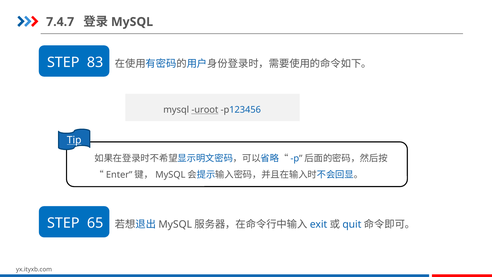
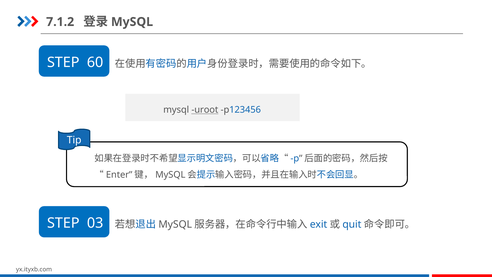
7.4.7: 7.4.7 -> 7.1.2
83: 83 -> 60
Tip underline: present -> none
65 at (95, 223): 65 -> 03
